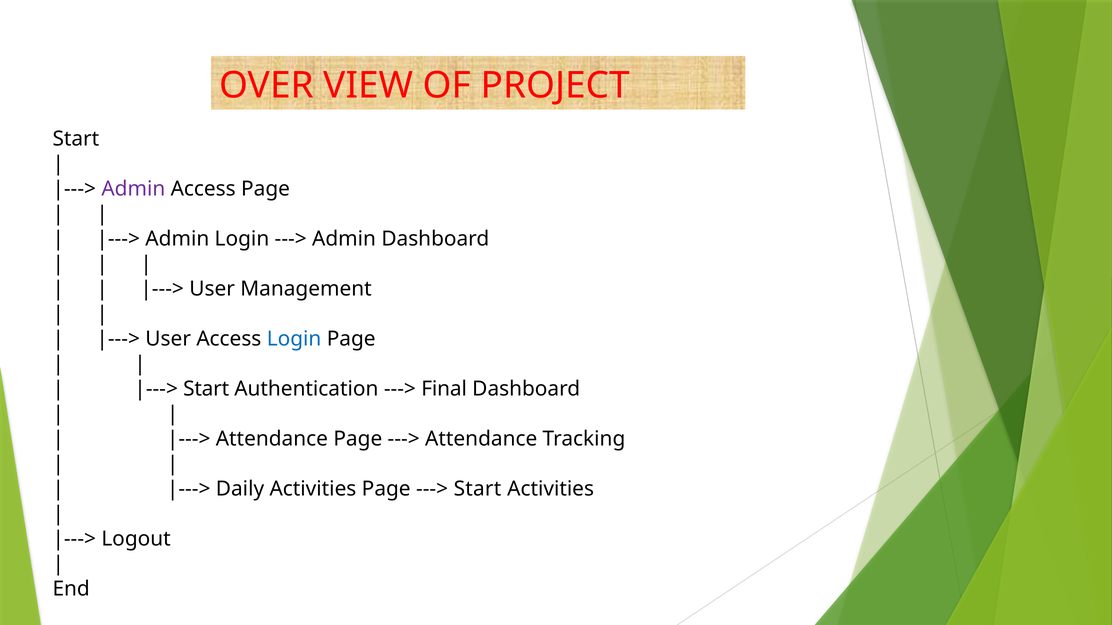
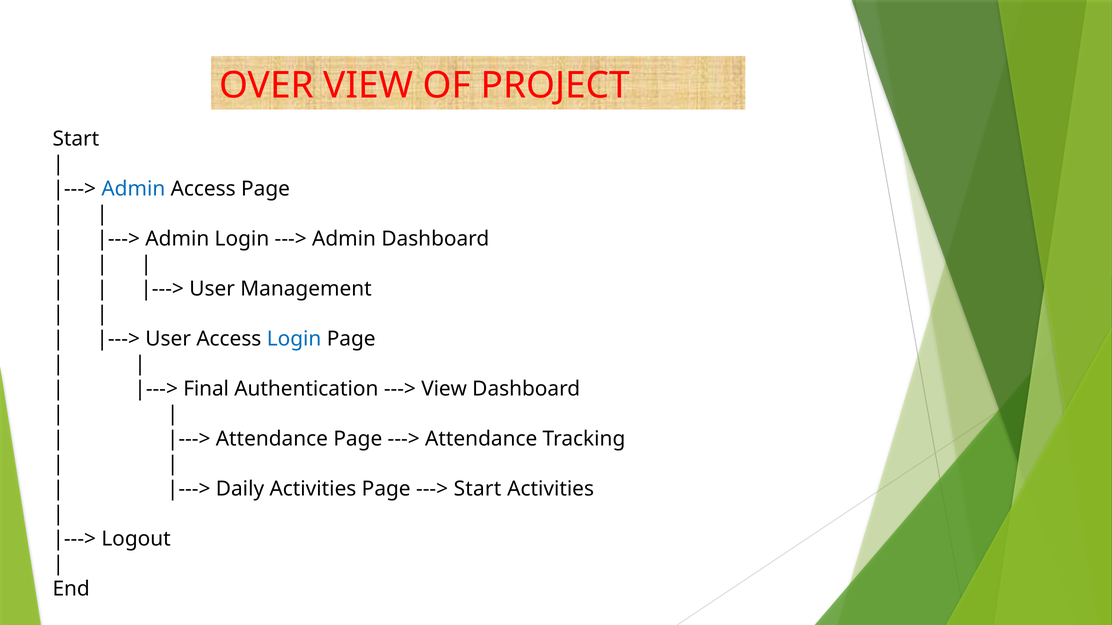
Admin at (133, 189) colour: purple -> blue
Start at (206, 389): Start -> Final
Final at (444, 389): Final -> View
